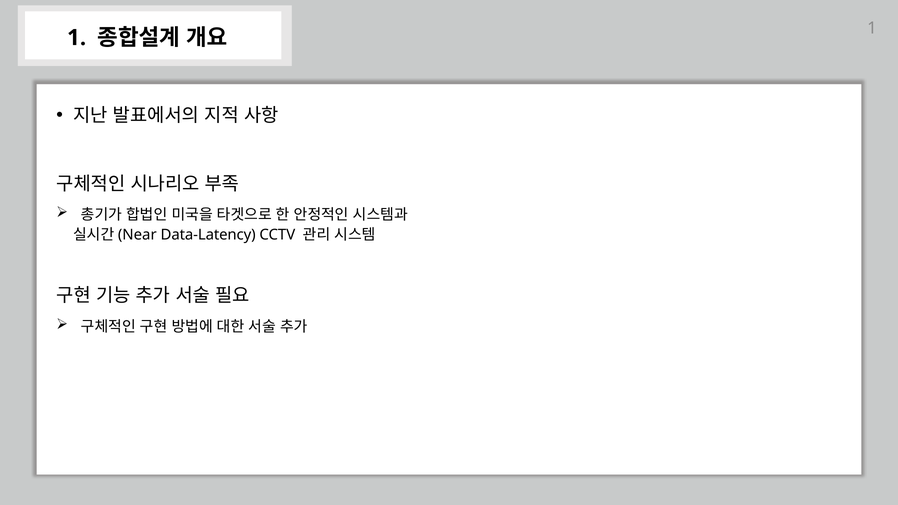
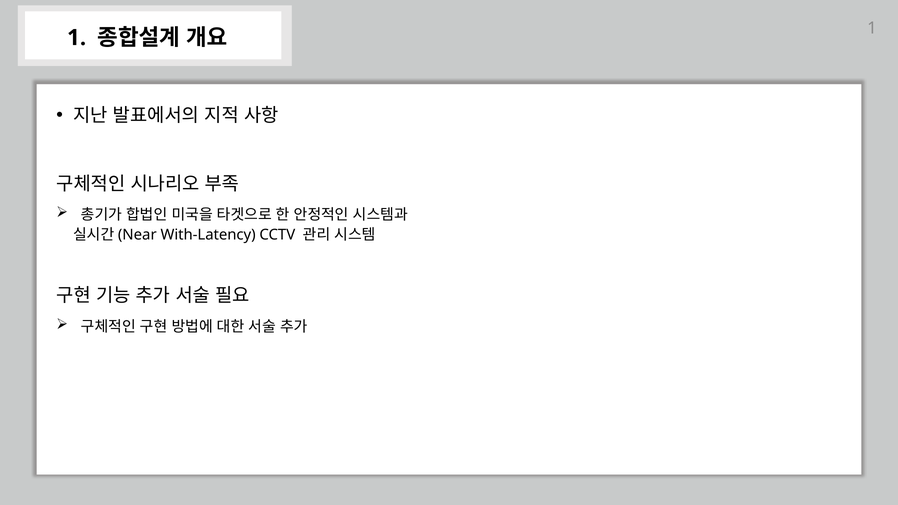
Data-Latency: Data-Latency -> With-Latency
